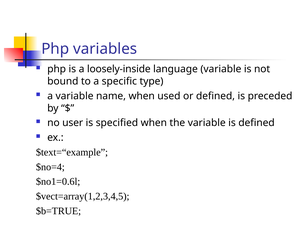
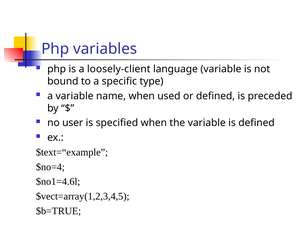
loosely-inside: loosely-inside -> loosely-client
$no1=0.6l: $no1=0.6l -> $no1=4.6l
